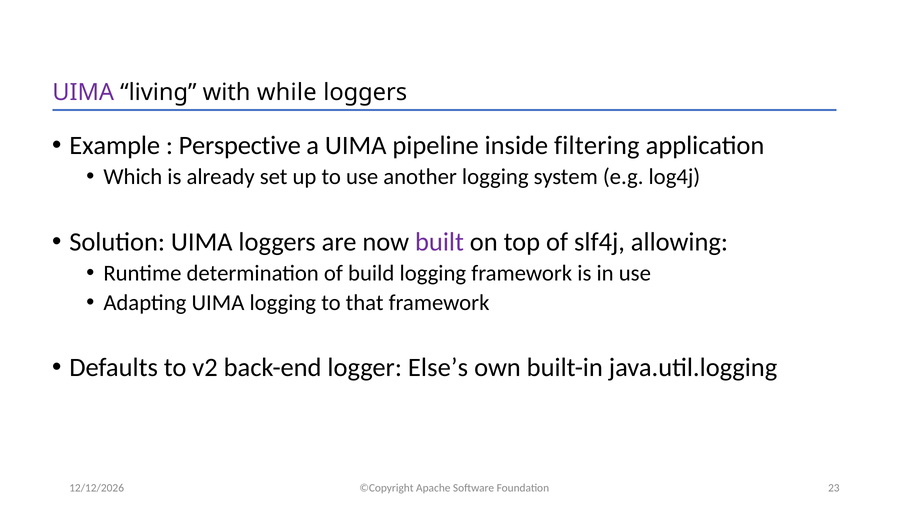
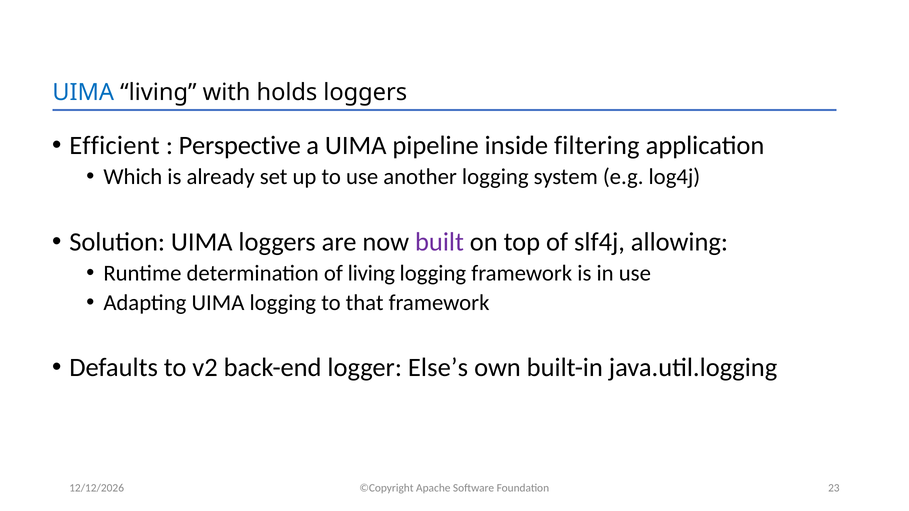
UIMA at (83, 92) colour: purple -> blue
while: while -> holds
Example: Example -> Efficient
of build: build -> living
